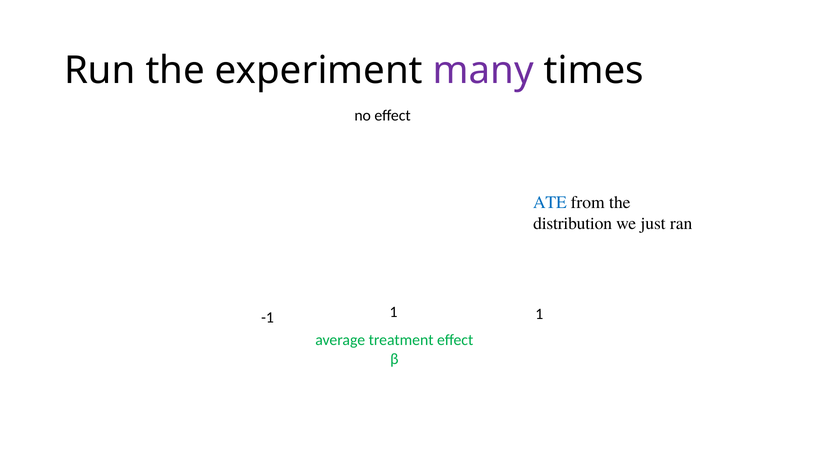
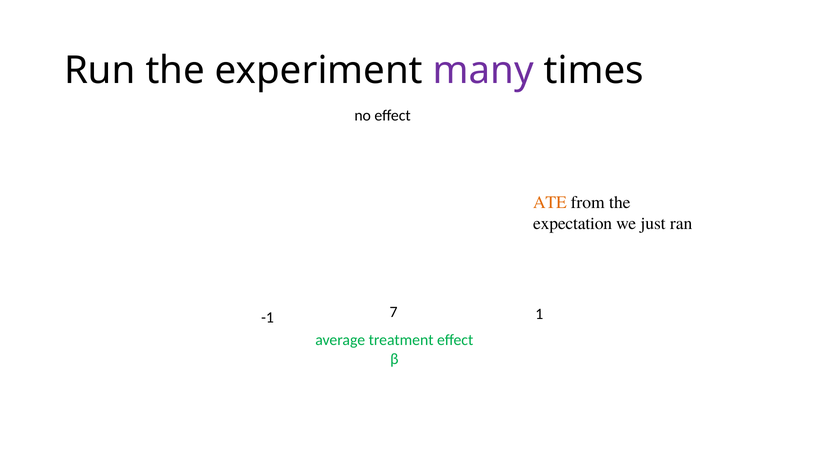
ATE colour: blue -> orange
distribution: distribution -> expectation
-1 1: 1 -> 7
